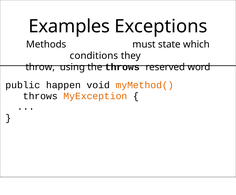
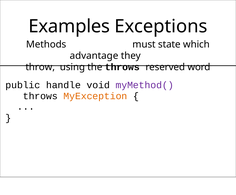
conditions: conditions -> advantage
happen: happen -> handle
myMethod( colour: orange -> purple
